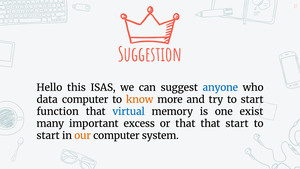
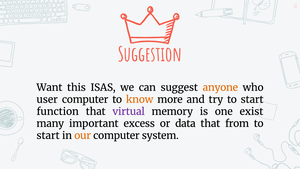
Hello: Hello -> Want
anyone colour: blue -> orange
data: data -> user
virtual colour: blue -> purple
or that: that -> data
that start: start -> from
